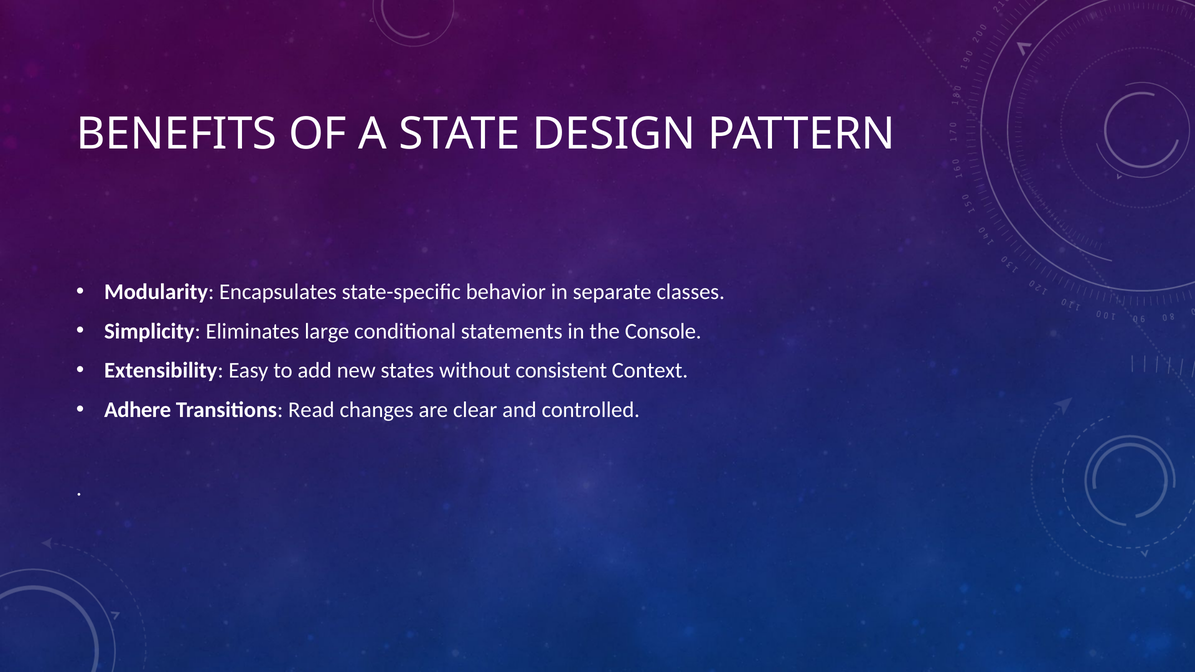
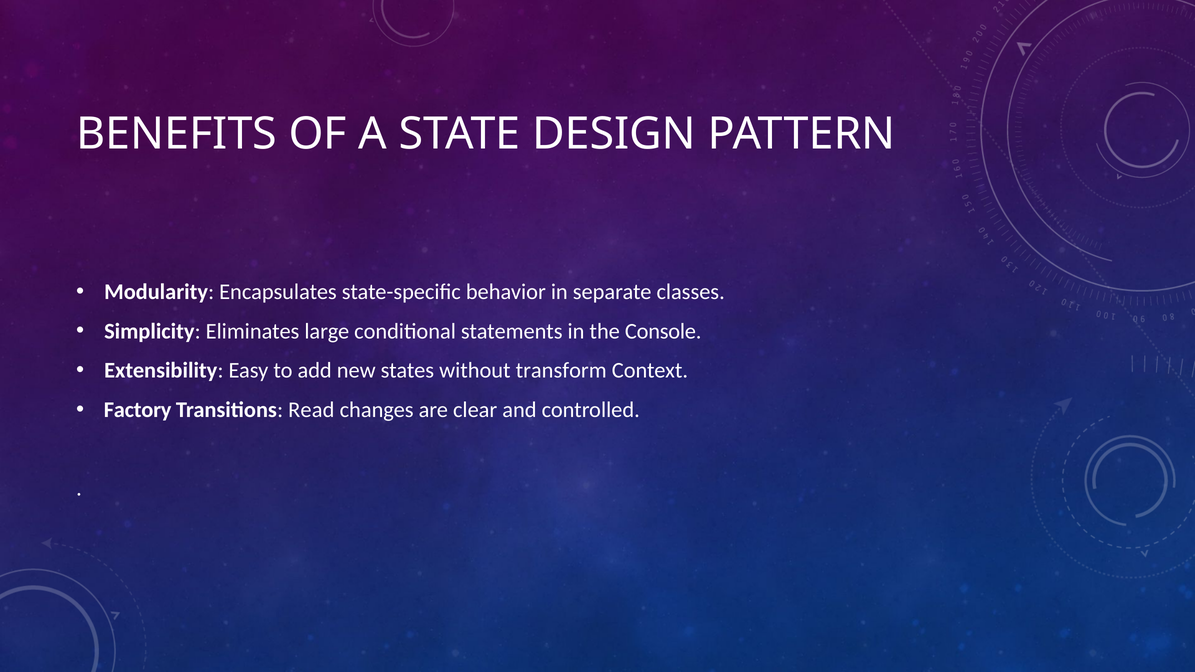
consistent: consistent -> transform
Adhere: Adhere -> Factory
